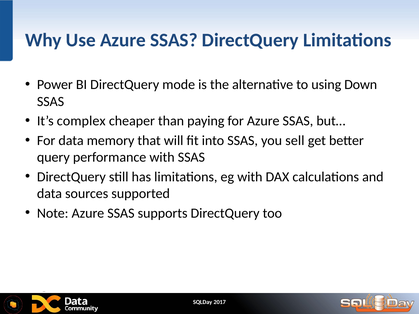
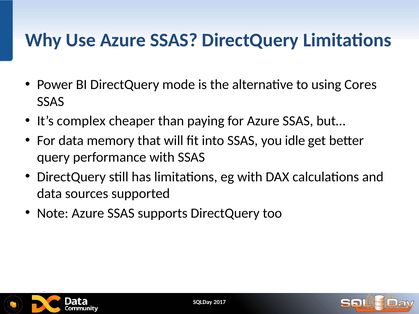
Down: Down -> Cores
sell: sell -> idle
